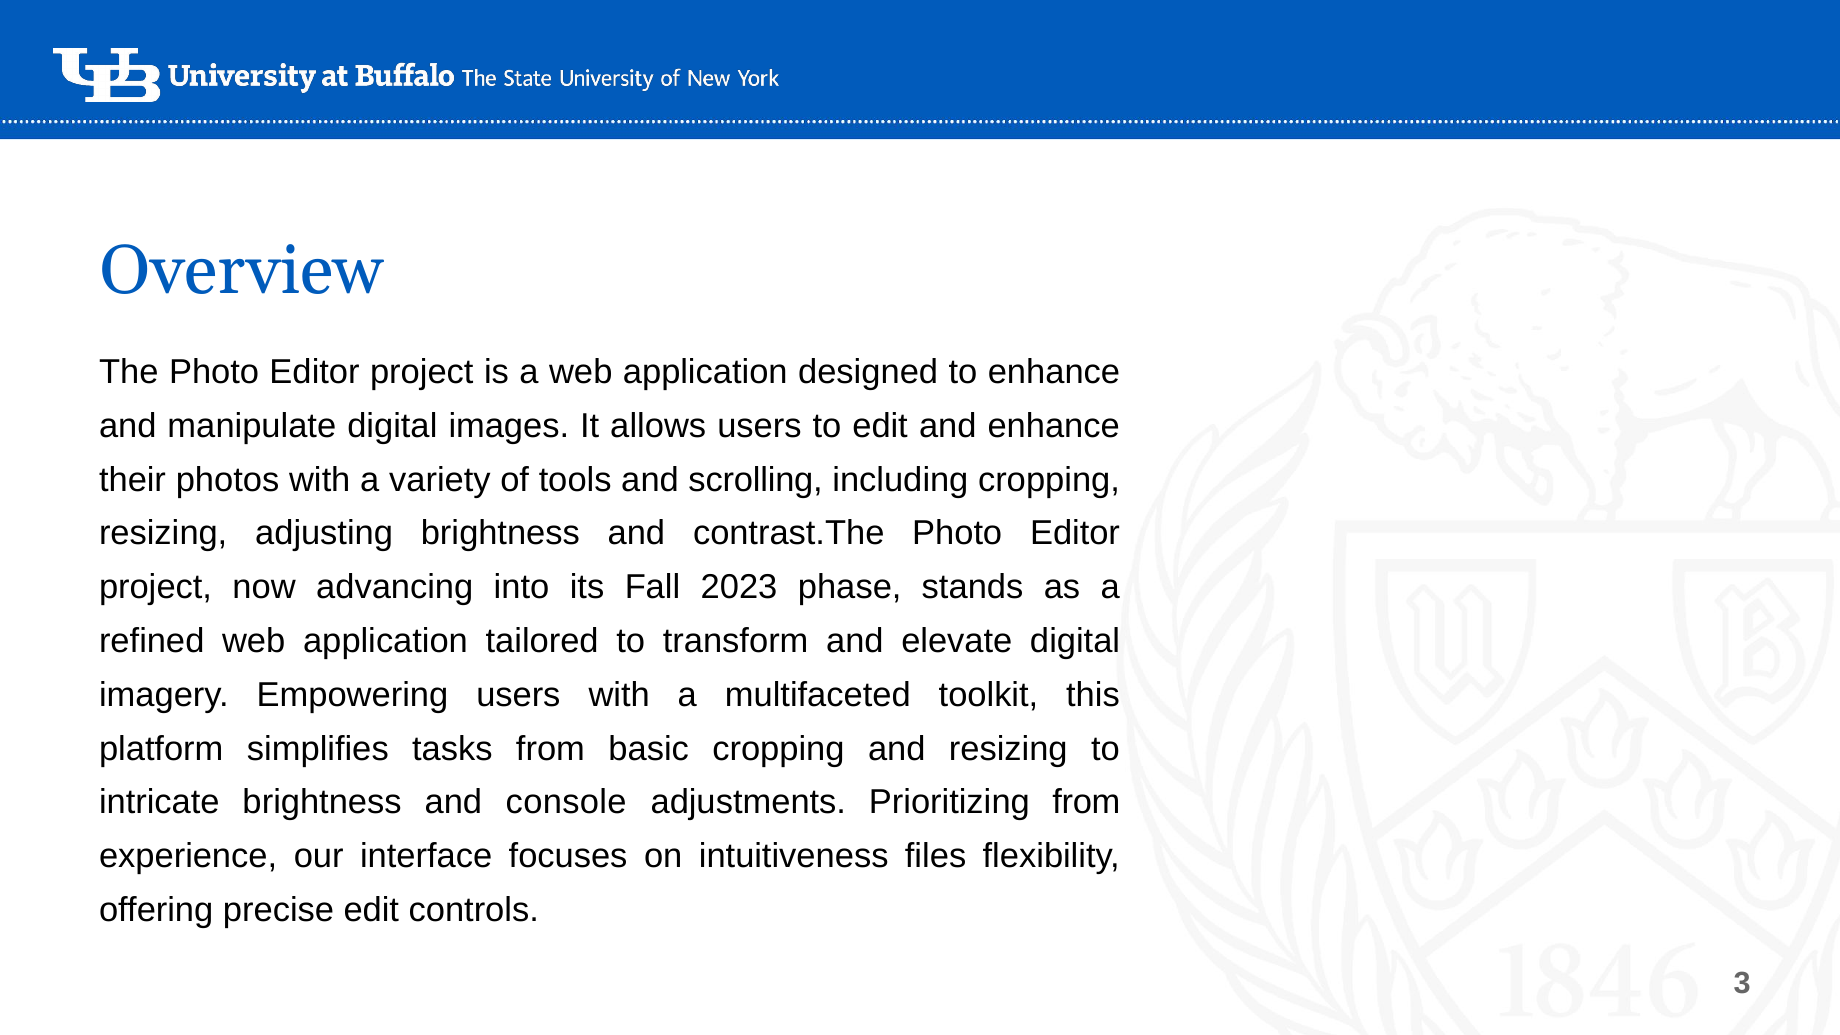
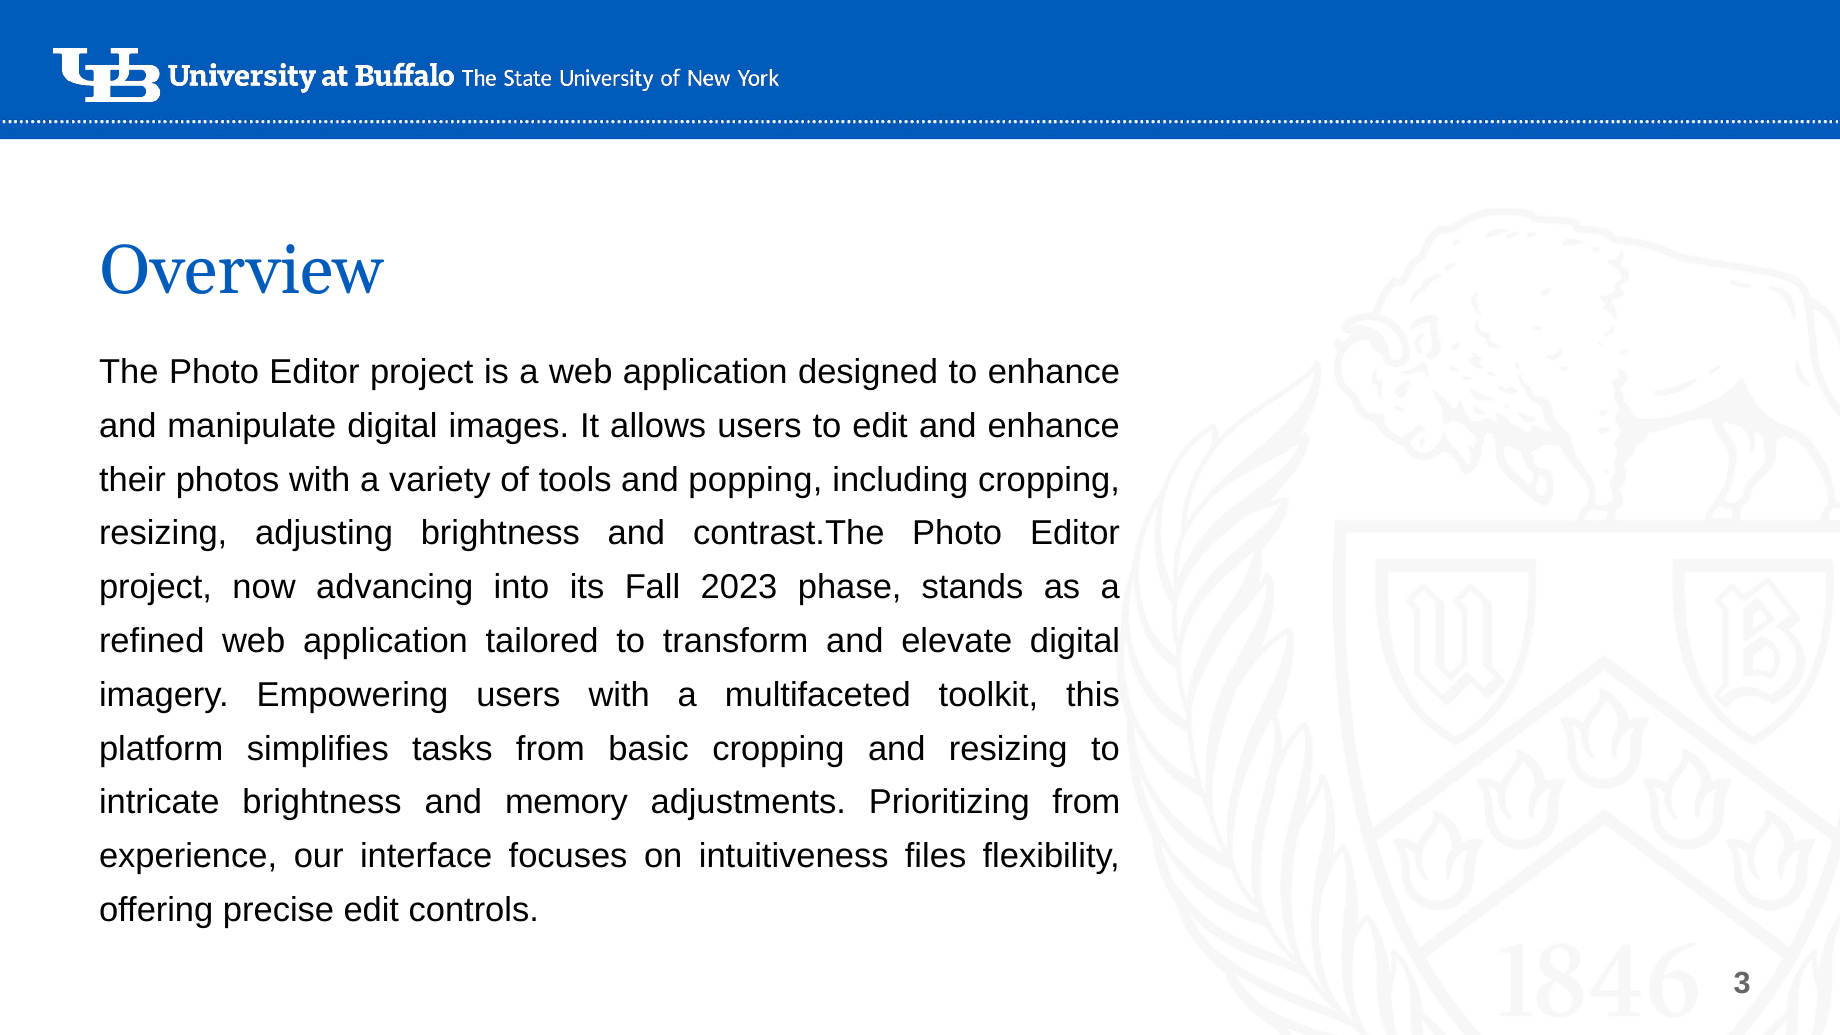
scrolling: scrolling -> popping
console: console -> memory
